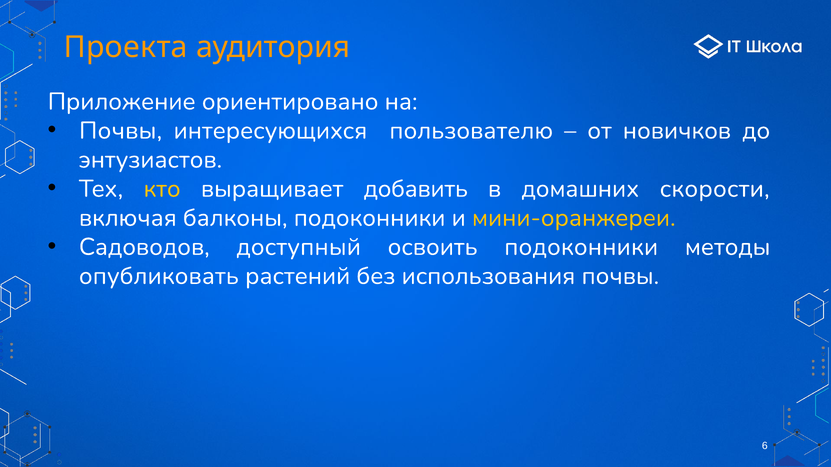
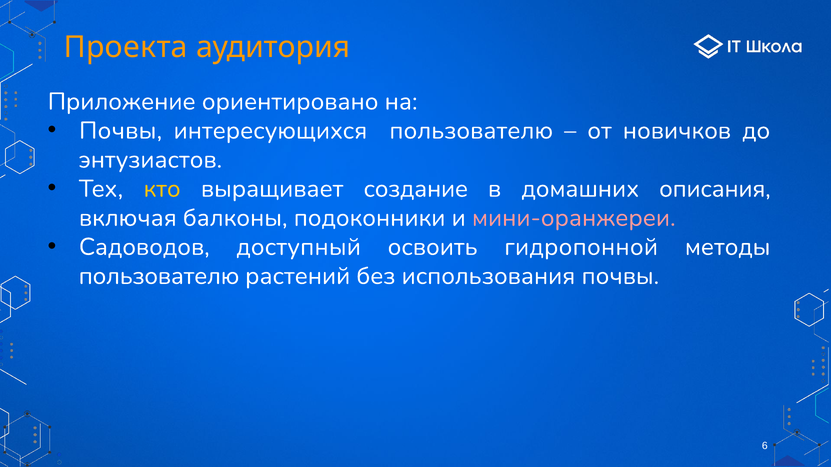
добавить: добавить -> создание
скорости: скорости -> описания
мини-оранжереи colour: yellow -> pink
освоить подоконники: подоконники -> гидропонной
опубликовать at (159, 276): опубликовать -> пользователю
